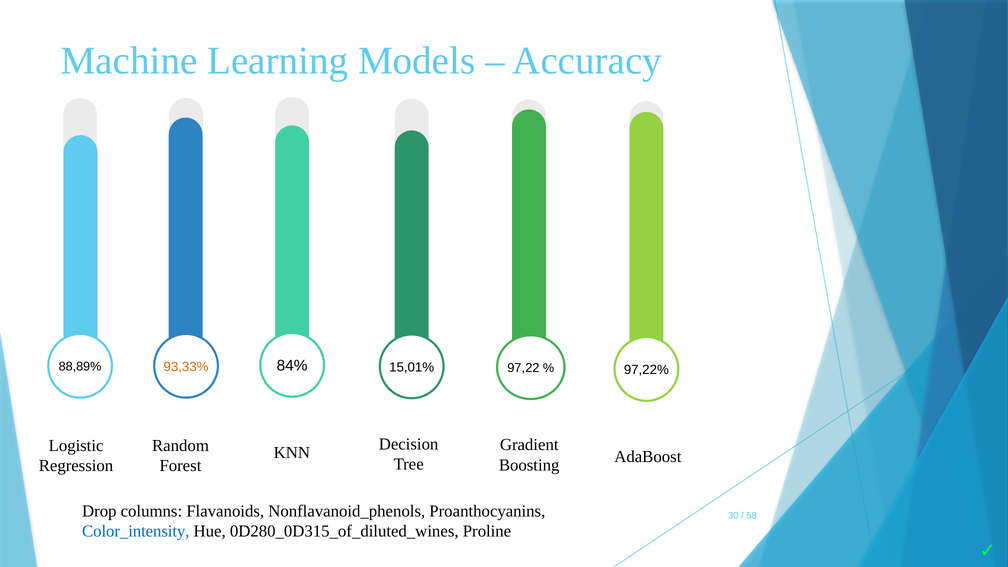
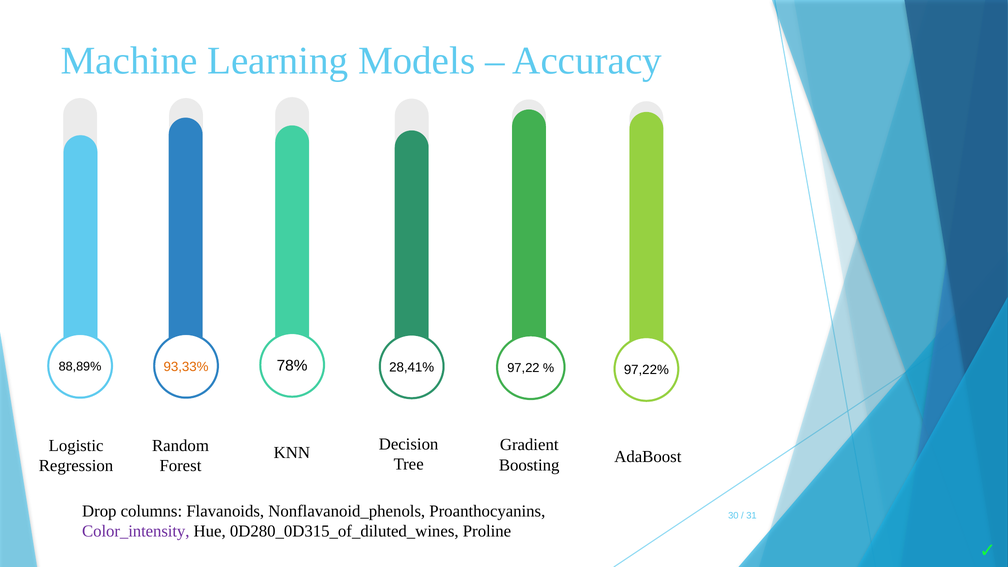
84%: 84% -> 78%
15,01%: 15,01% -> 28,41%
58: 58 -> 31
Color_intensity colour: blue -> purple
